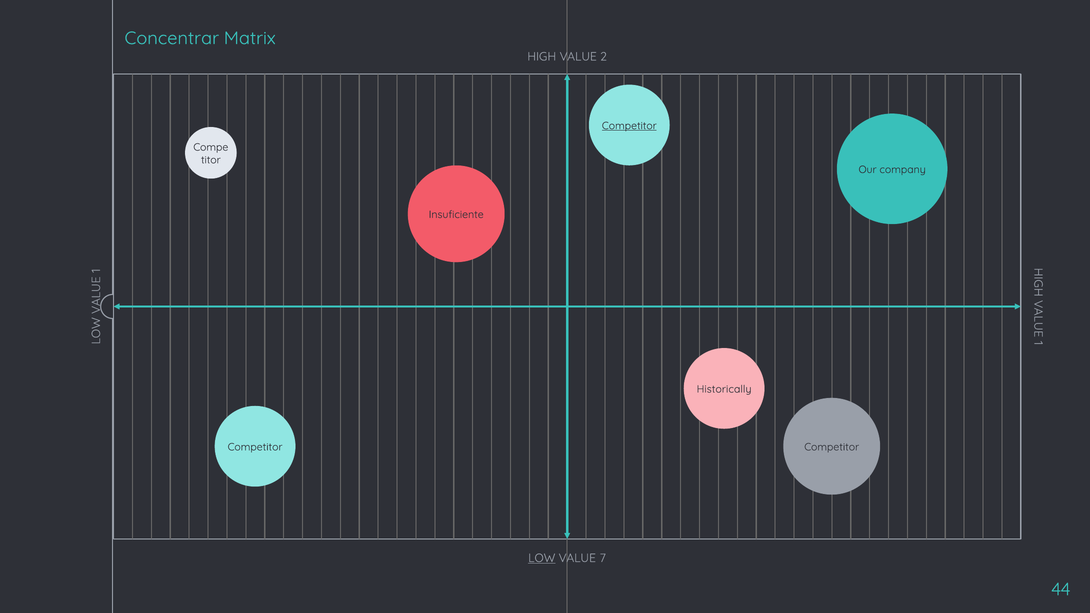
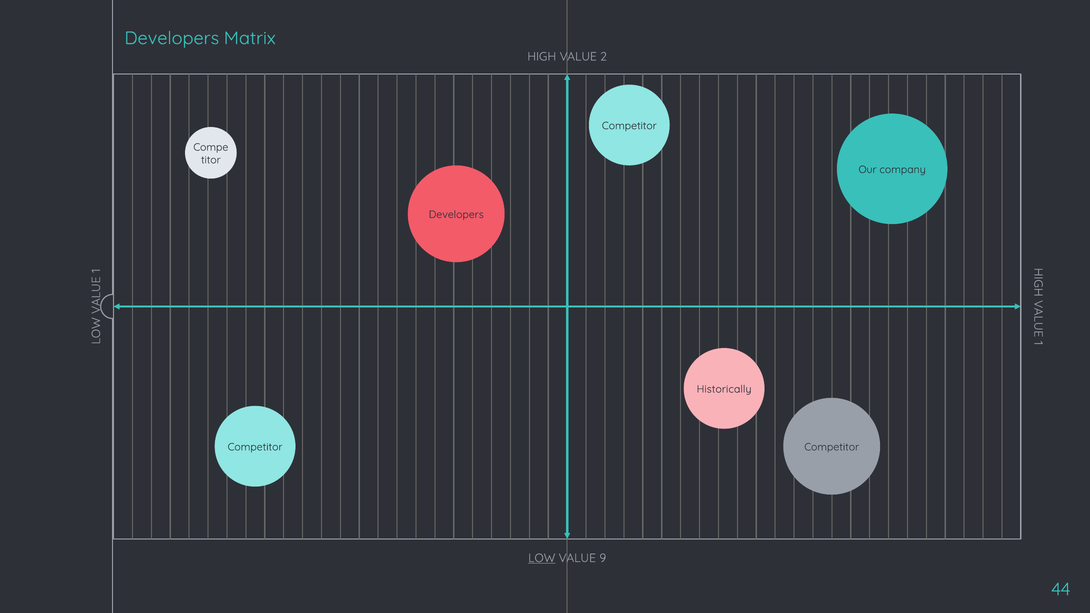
Concentrar at (172, 38): Concentrar -> Developers
Competitor at (629, 126) underline: present -> none
Insuficiente at (456, 215): Insuficiente -> Developers
7: 7 -> 9
